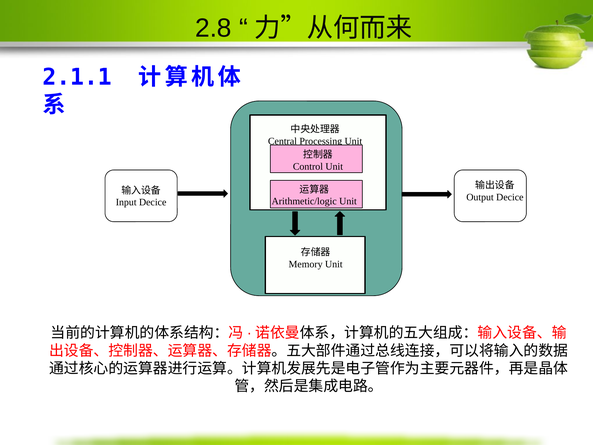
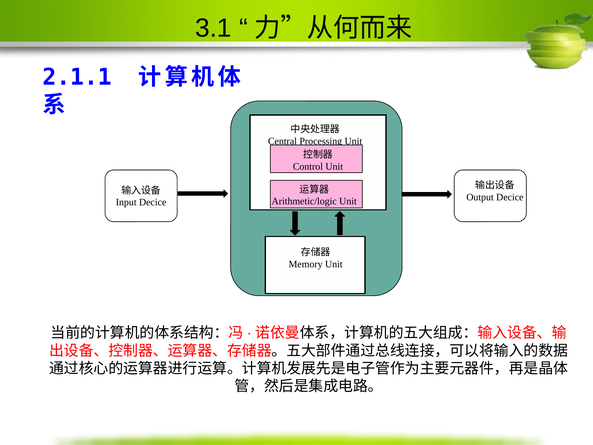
2.8: 2.8 -> 3.1
